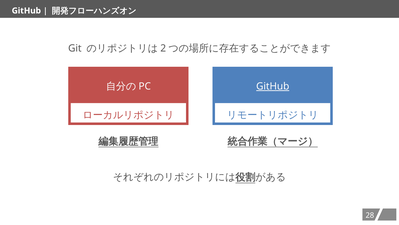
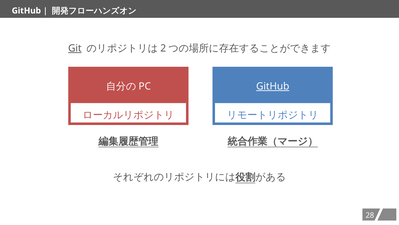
Git underline: none -> present
